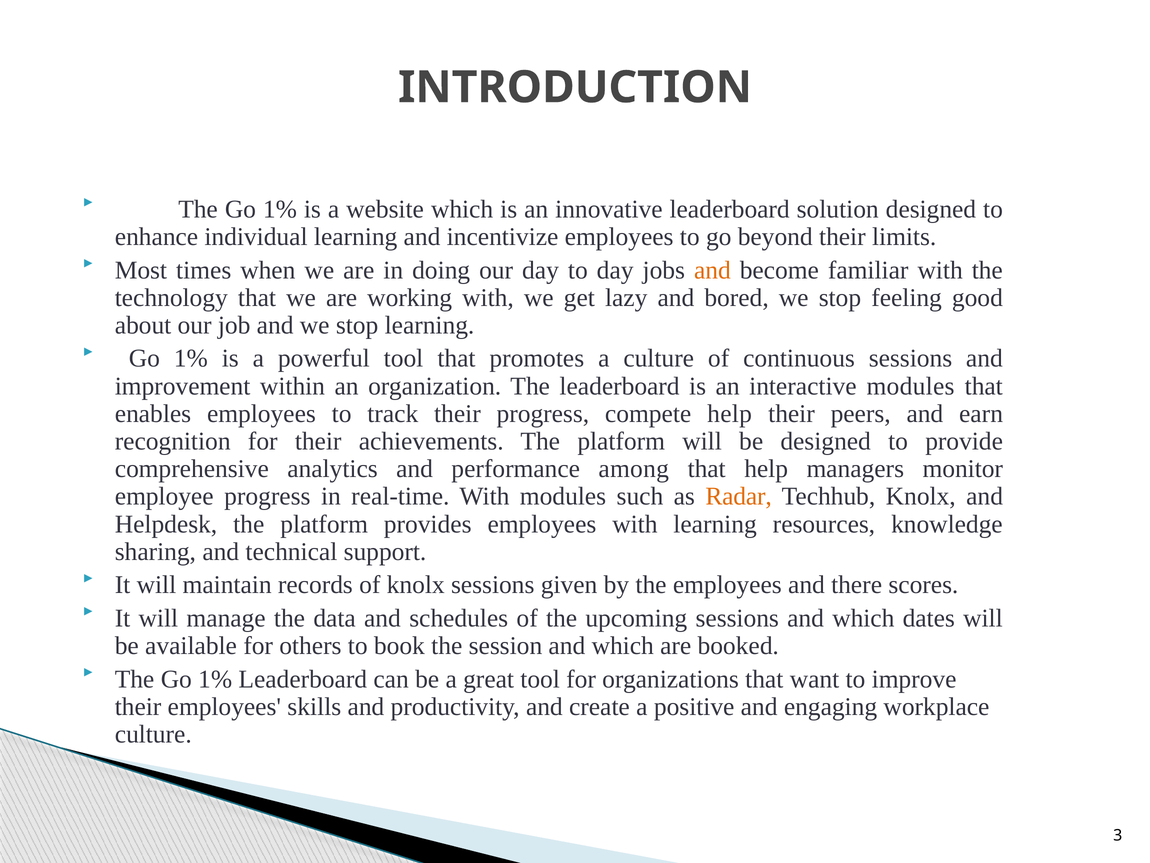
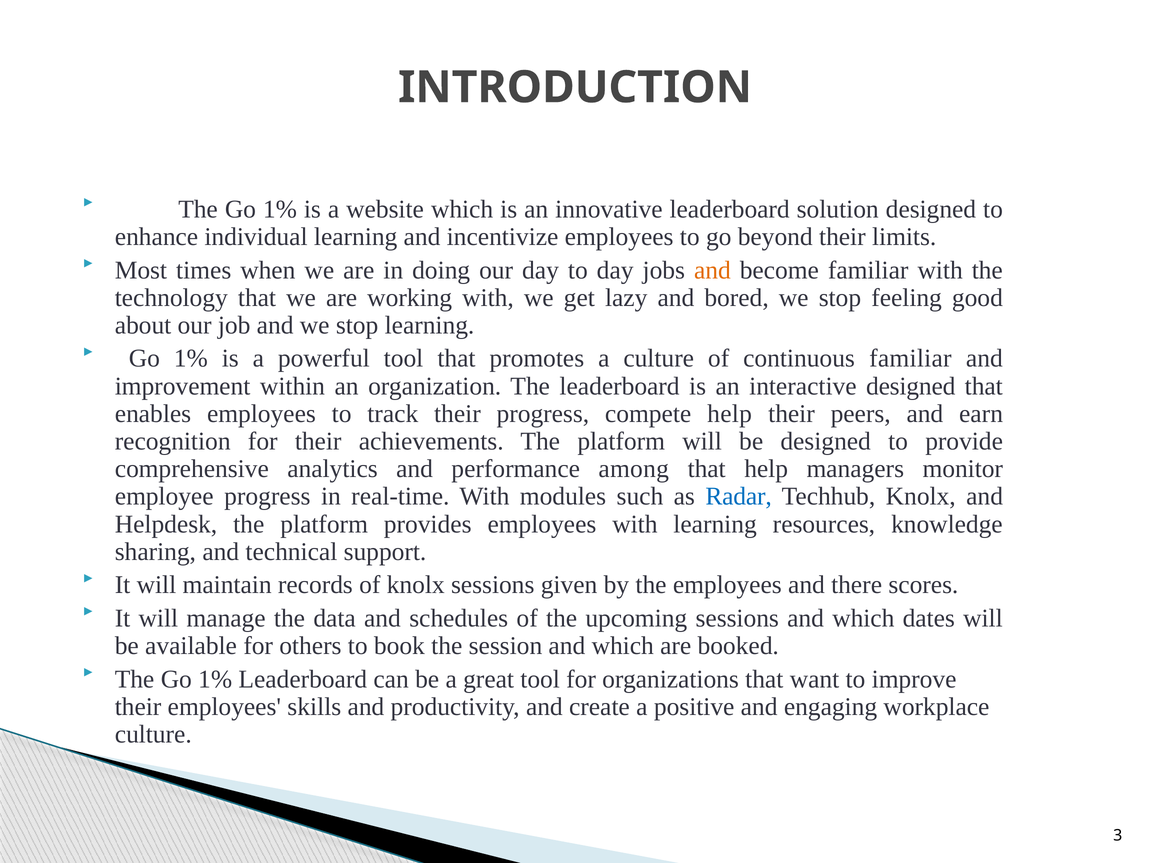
continuous sessions: sessions -> familiar
interactive modules: modules -> designed
Radar colour: orange -> blue
